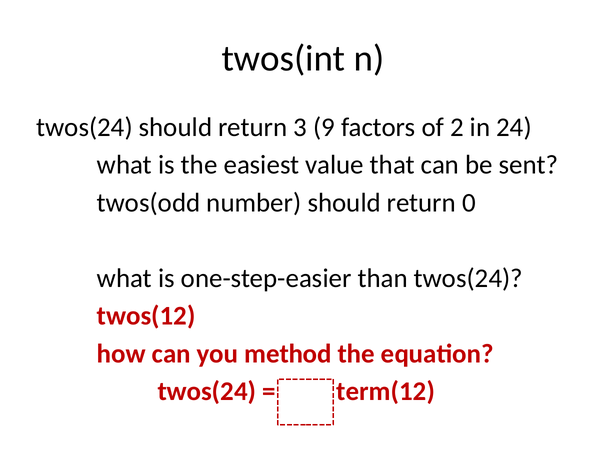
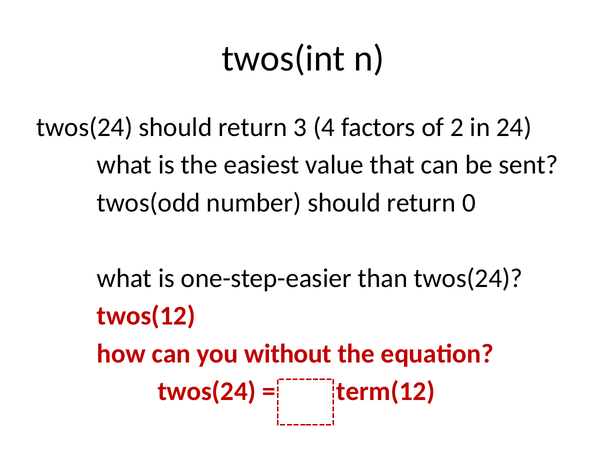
9: 9 -> 4
method: method -> without
